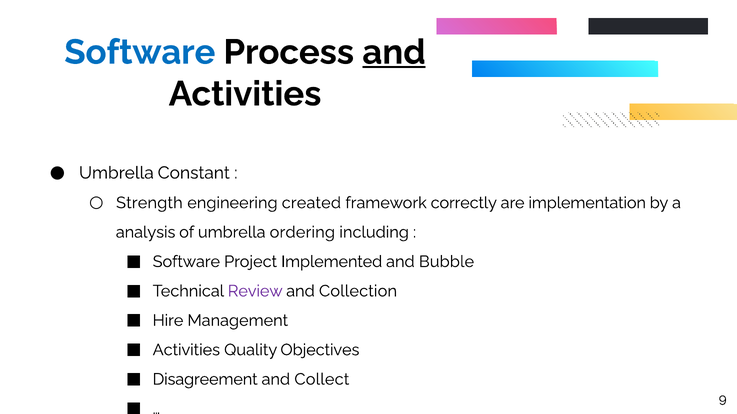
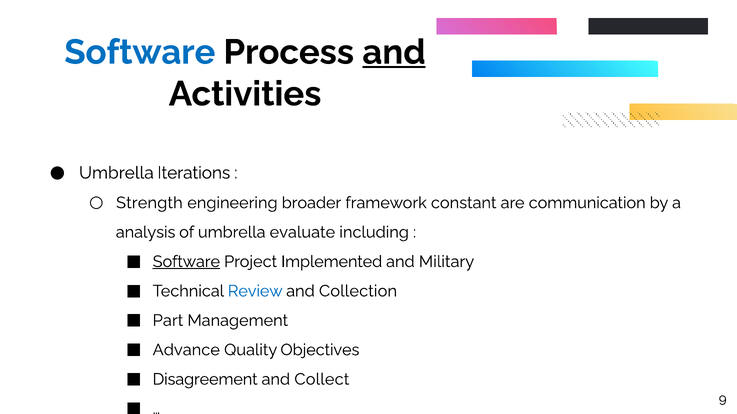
Constant: Constant -> Iterations
created: created -> broader
correctly: correctly -> constant
implementation: implementation -> communication
ordering: ordering -> evaluate
Software at (186, 262) underline: none -> present
Bubble: Bubble -> Military
Review colour: purple -> blue
Hire: Hire -> Part
Activities at (186, 350): Activities -> Advance
